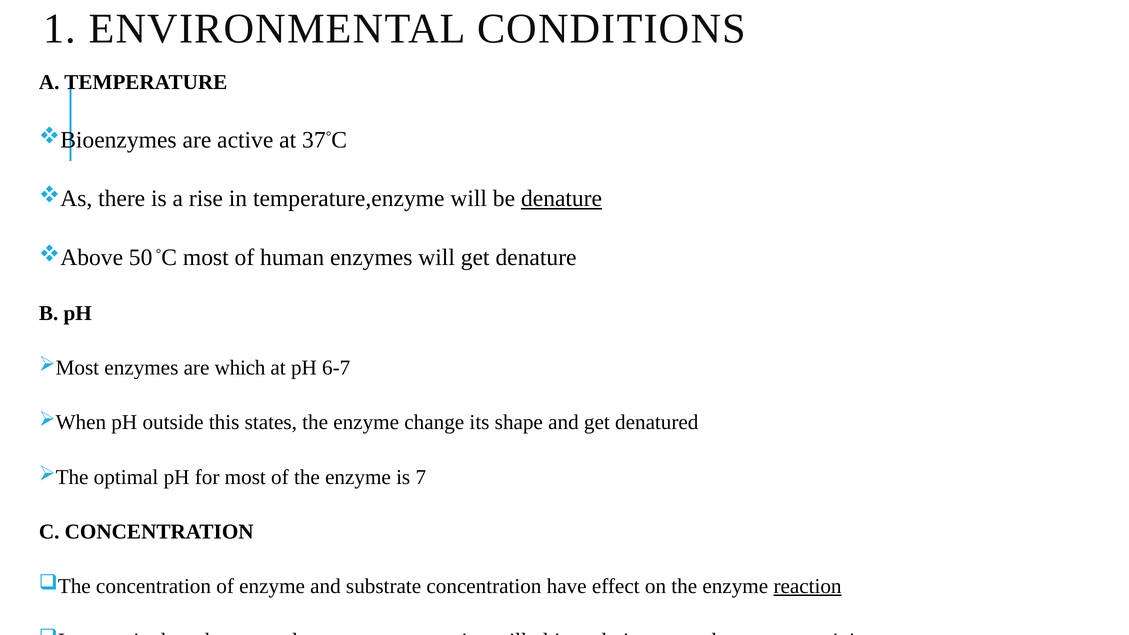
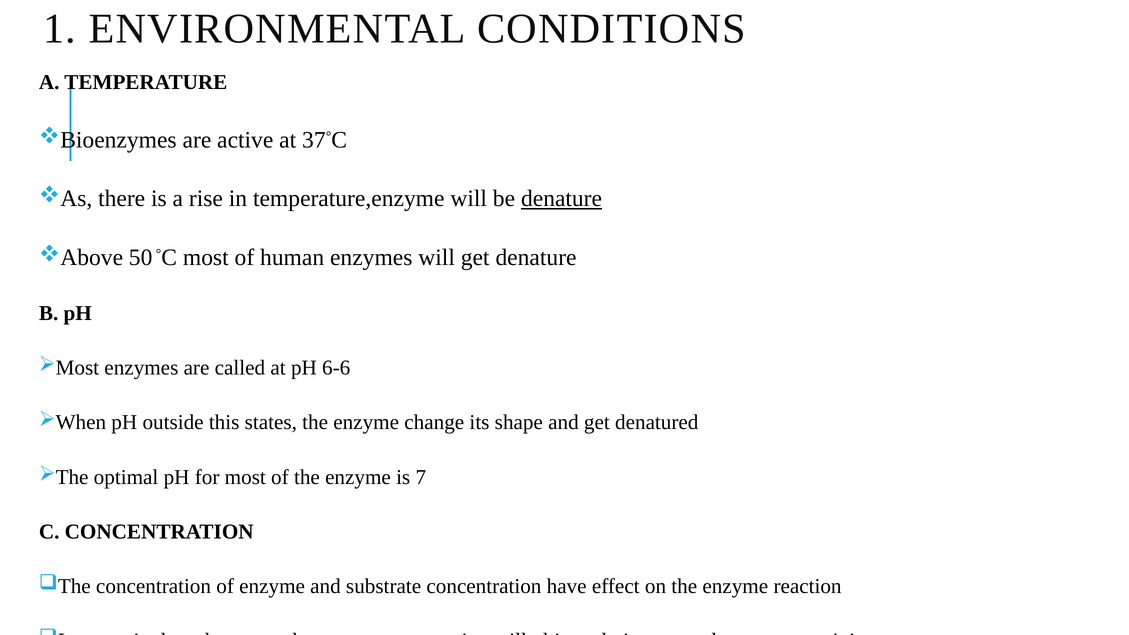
which: which -> called
6-7: 6-7 -> 6-6
reaction underline: present -> none
